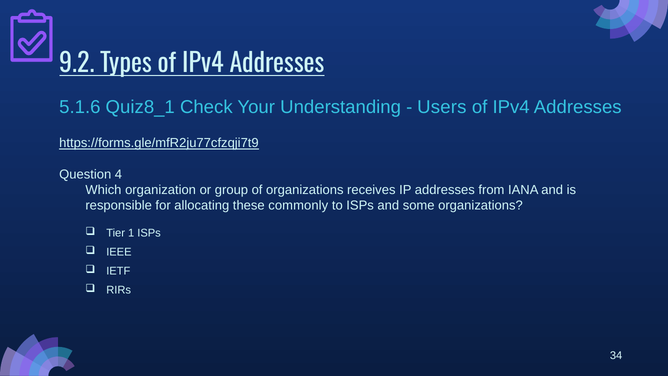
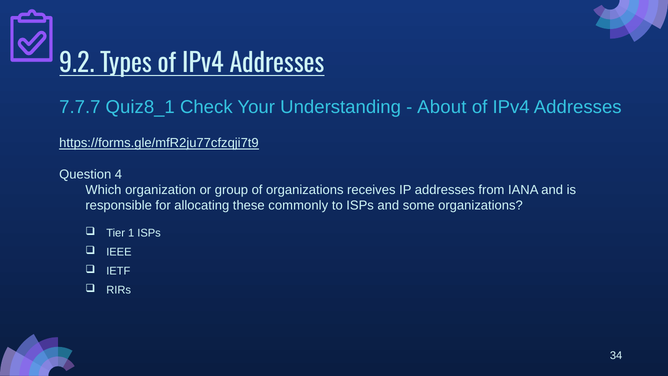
5.1.6: 5.1.6 -> 7.7.7
Users: Users -> About
